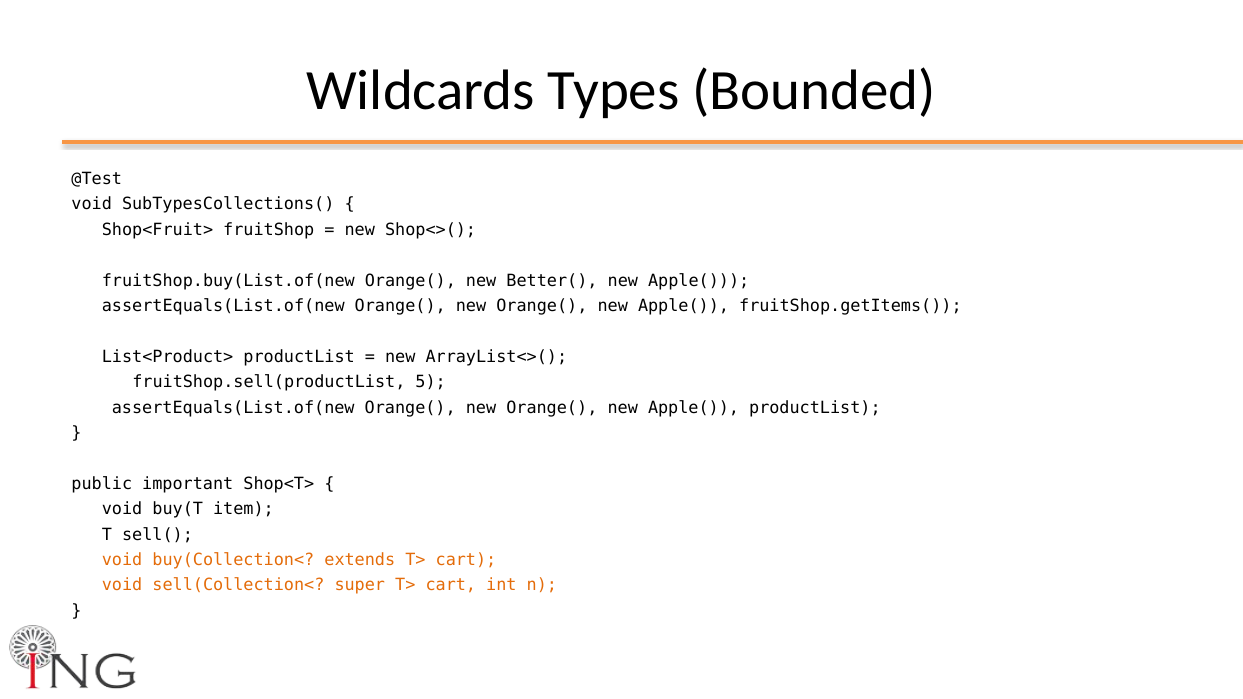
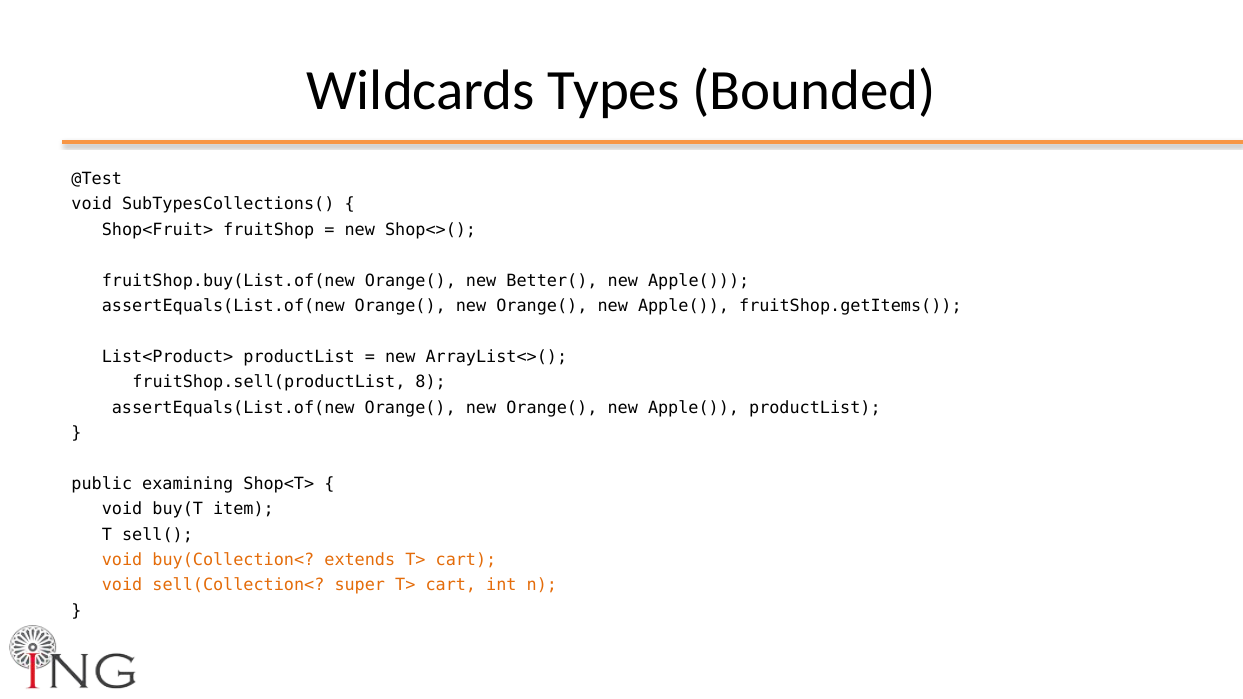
5: 5 -> 8
important: important -> examining
